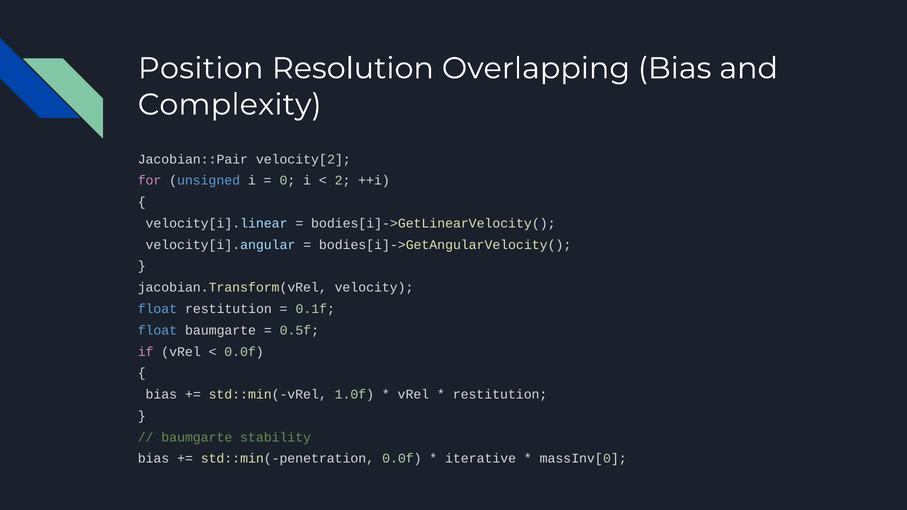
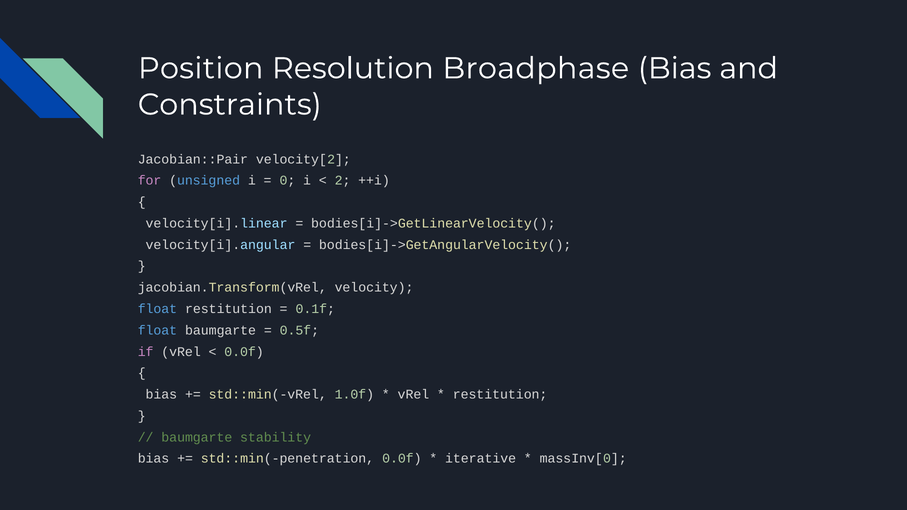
Overlapping: Overlapping -> Broadphase
Complexity: Complexity -> Constraints
